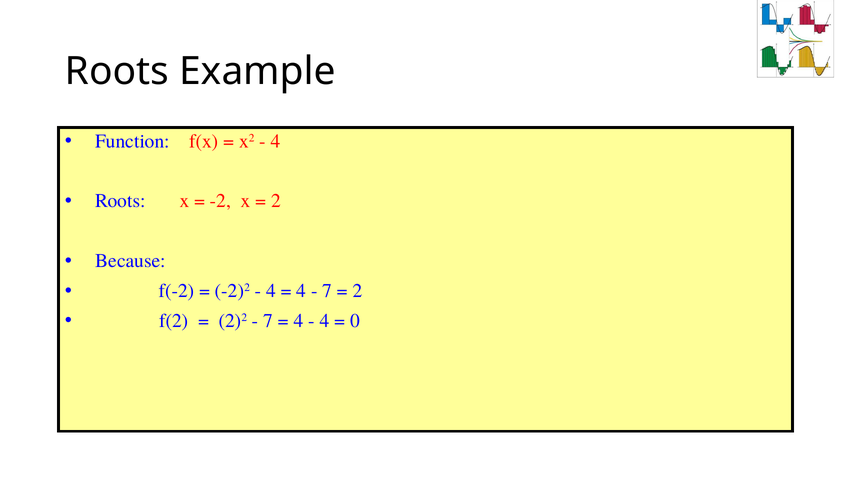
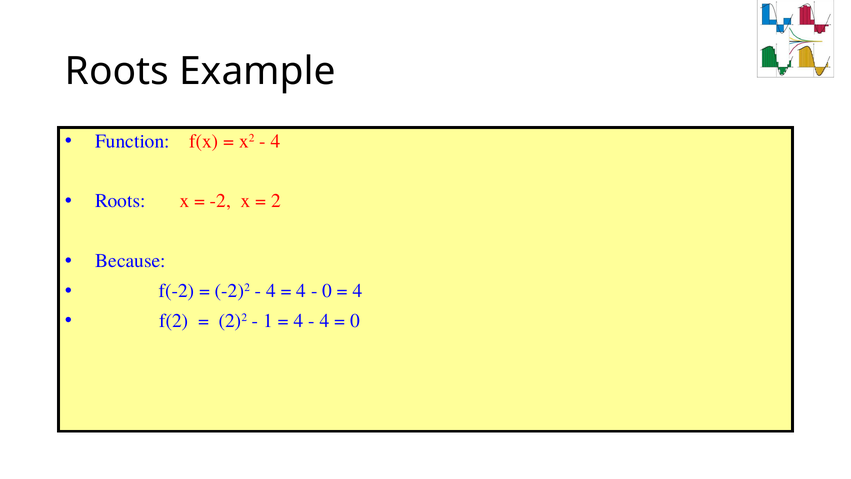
7 at (327, 291): 7 -> 0
2 at (358, 291): 2 -> 4
7 at (268, 321): 7 -> 1
